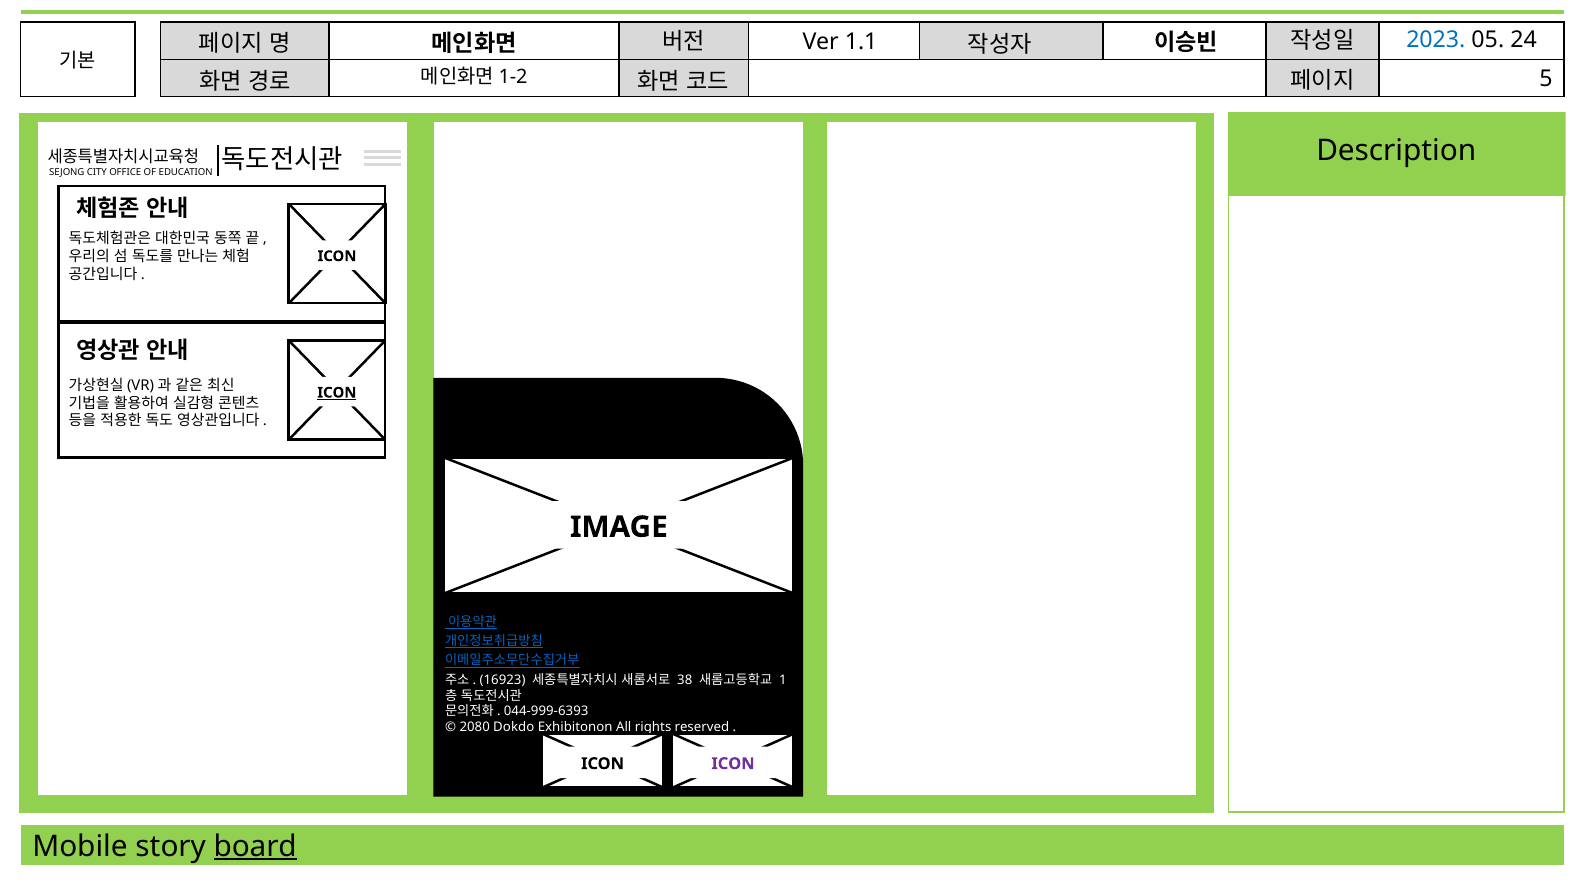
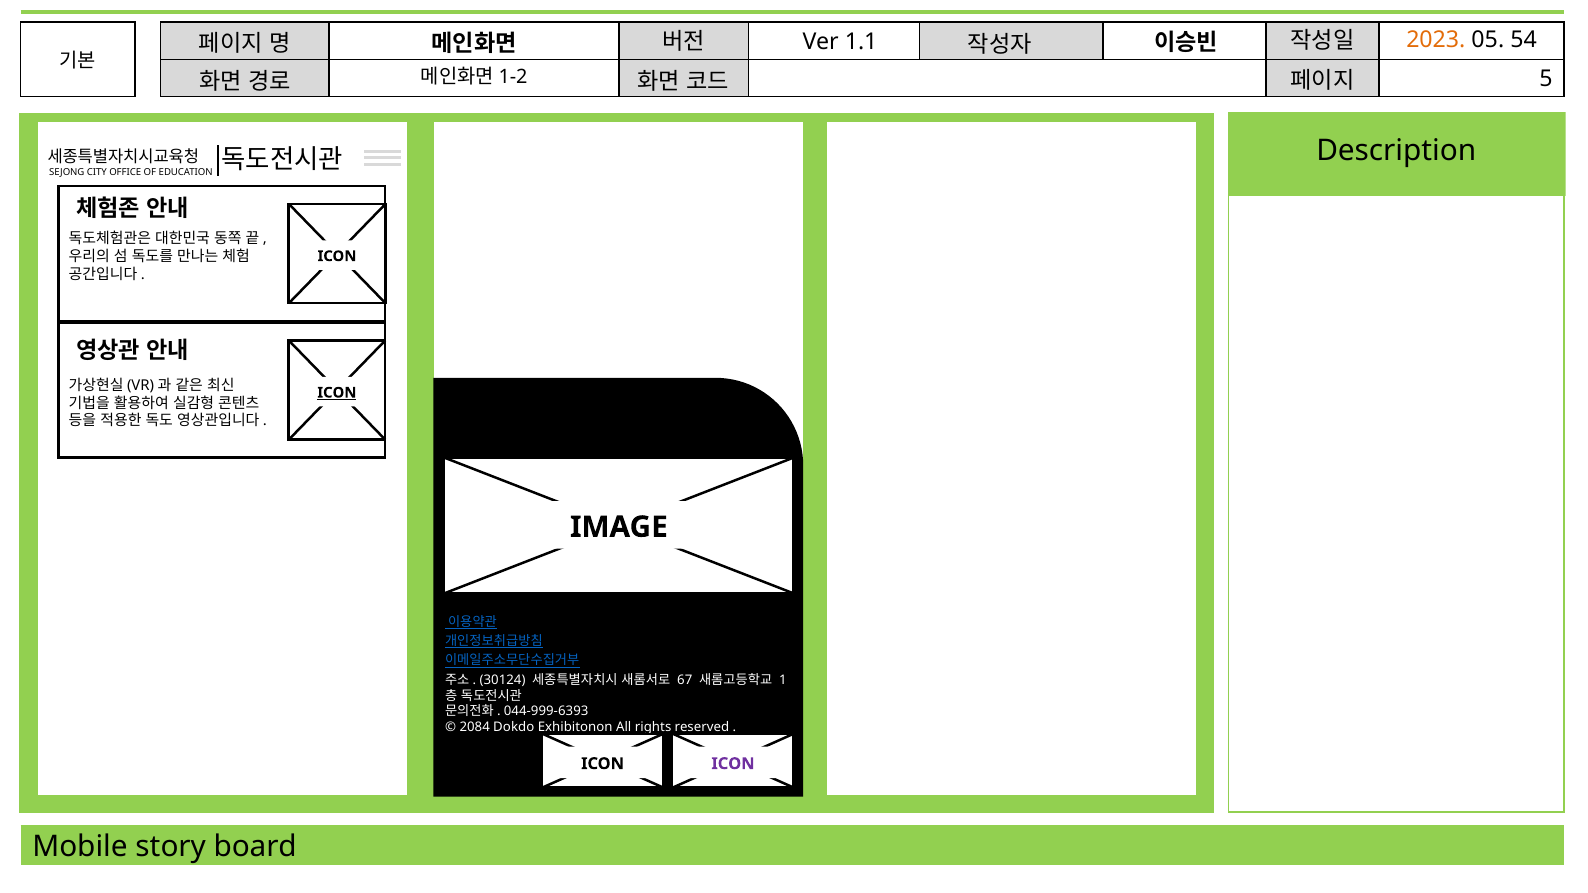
2023 colour: blue -> orange
24: 24 -> 54
16923: 16923 -> 30124
38: 38 -> 67
2080: 2080 -> 2084
board underline: present -> none
